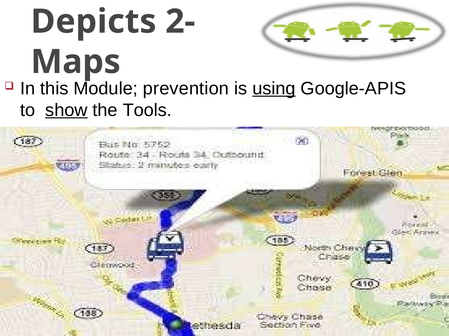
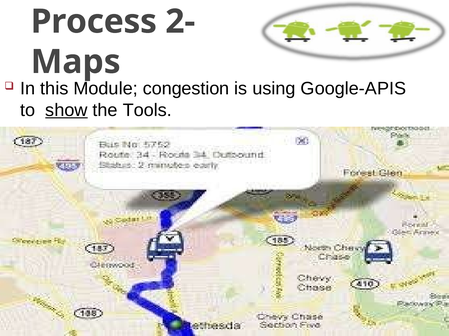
Depicts: Depicts -> Process
prevention: prevention -> congestion
using underline: present -> none
